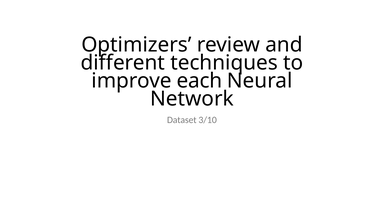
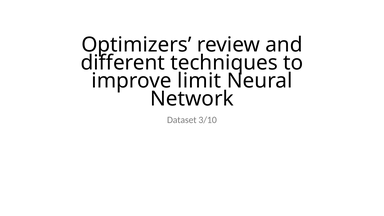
each: each -> limit
